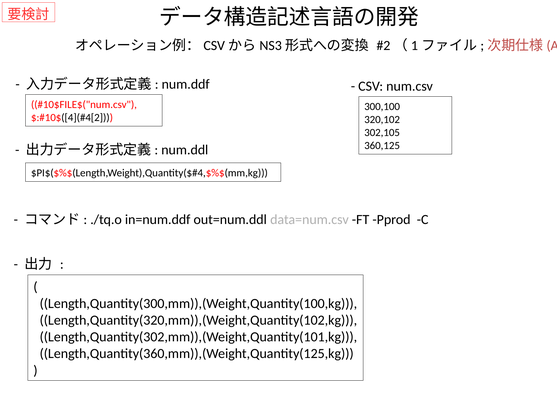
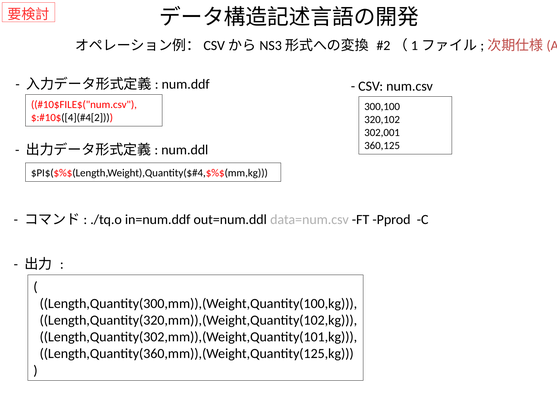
302,105: 302,105 -> 302,001
